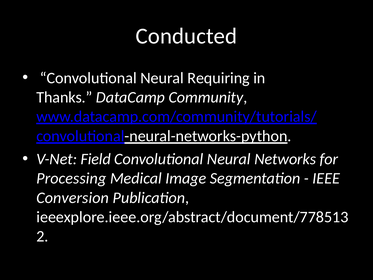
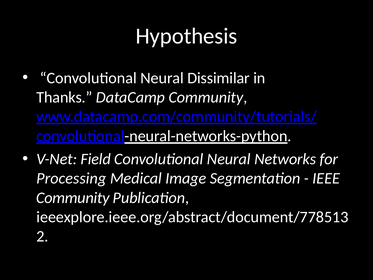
Conducted: Conducted -> Hypothesis
Requiring: Requiring -> Dissimilar
Conversion at (73, 198): Conversion -> Community
